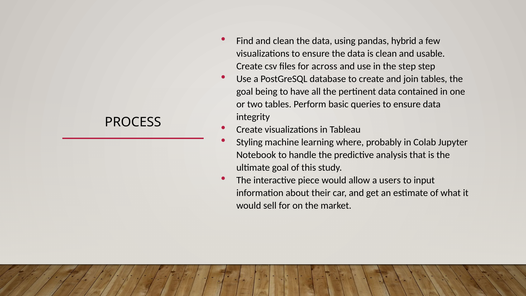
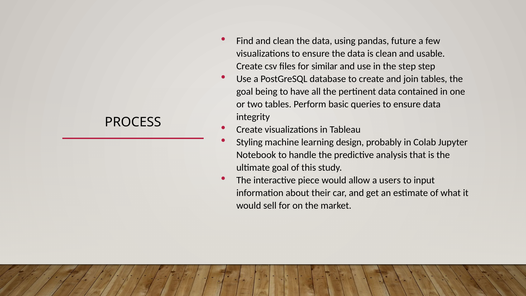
hybrid: hybrid -> future
across: across -> similar
where: where -> design
